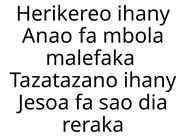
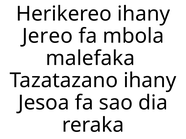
Anao: Anao -> Jereo
